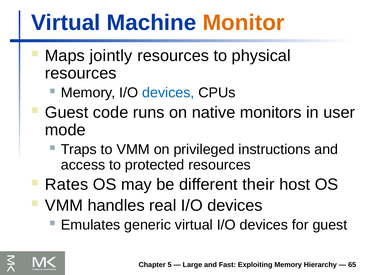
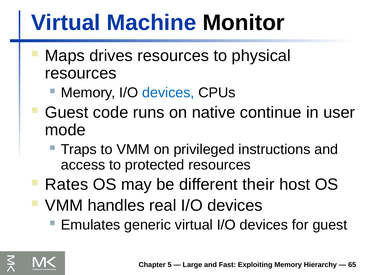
Monitor colour: orange -> black
jointly: jointly -> drives
monitors: monitors -> continue
